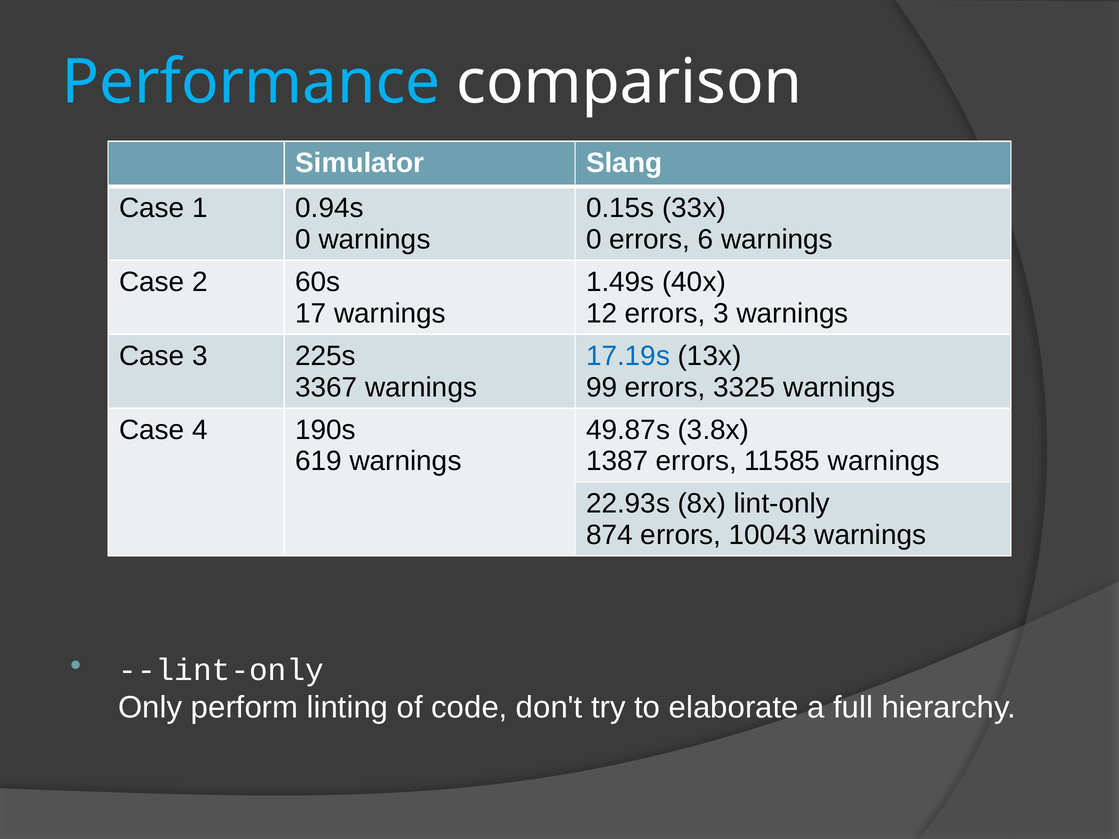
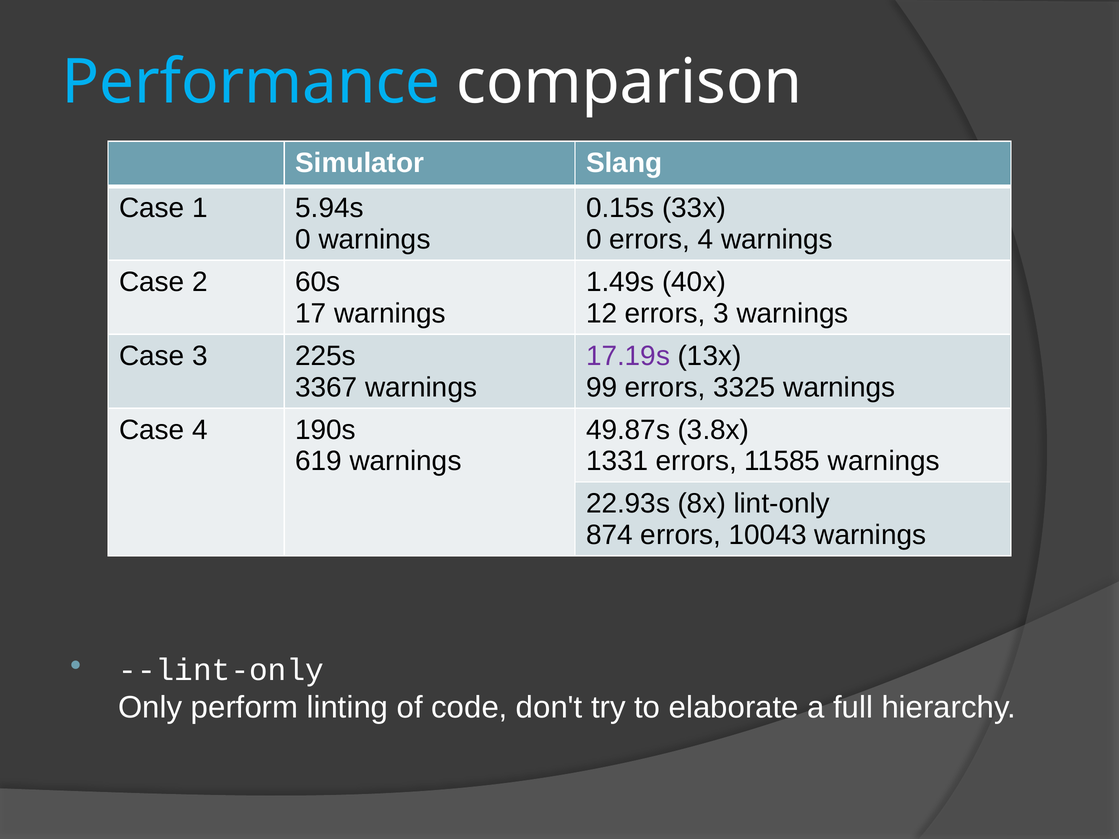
0.94s: 0.94s -> 5.94s
errors 6: 6 -> 4
17.19s colour: blue -> purple
1387: 1387 -> 1331
